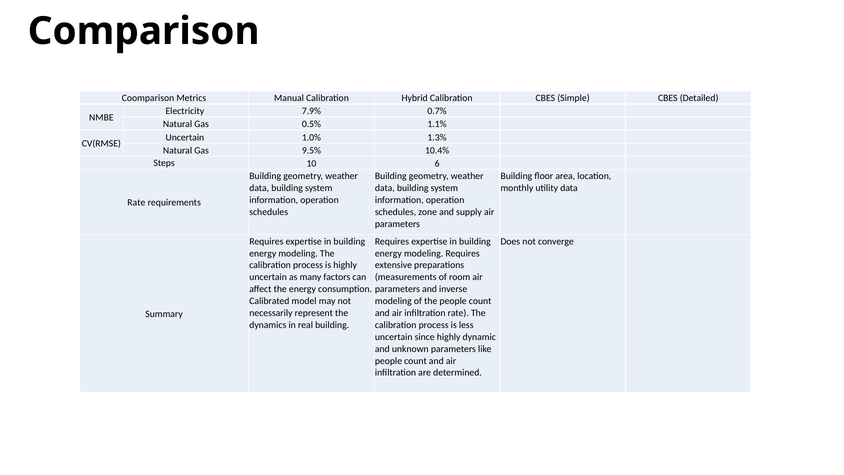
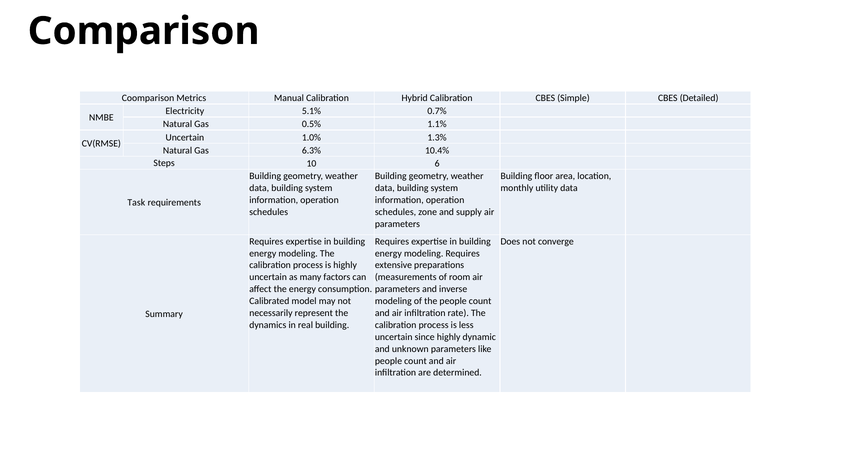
7.9%: 7.9% -> 5.1%
9.5%: 9.5% -> 6.3%
Rate at (136, 202): Rate -> Task
